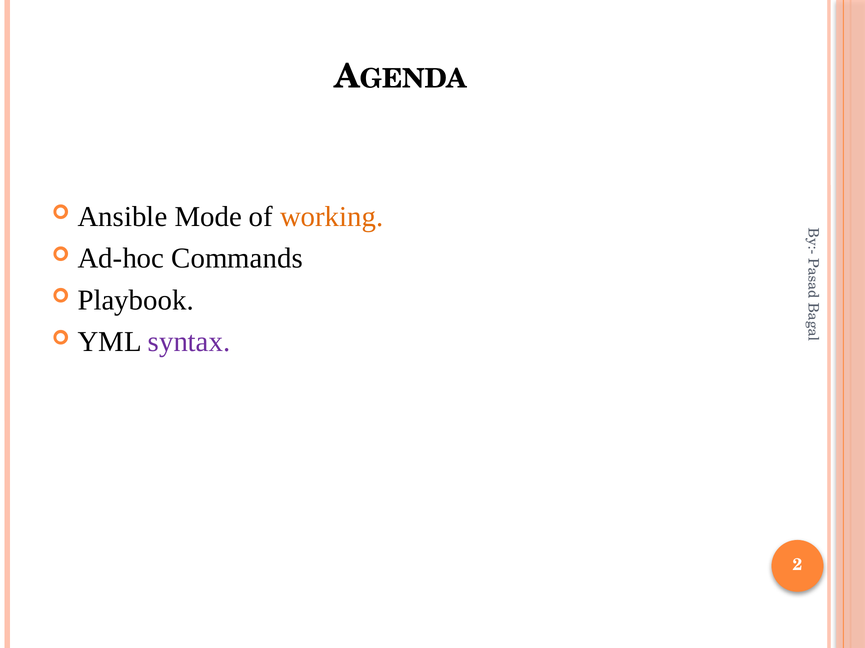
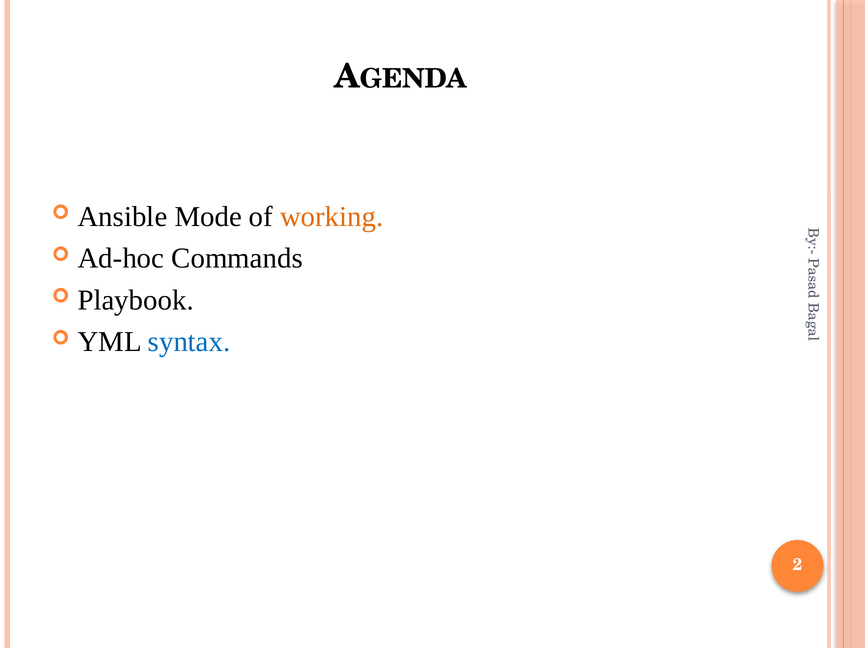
syntax colour: purple -> blue
